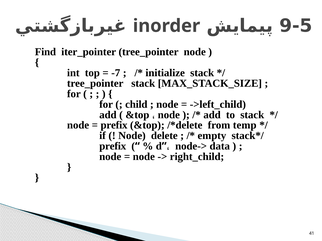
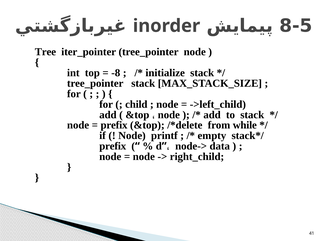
9-5: 9-5 -> 8-5
Find: Find -> Tree
-7: -7 -> -8
temp: temp -> while
delete: delete -> printf
